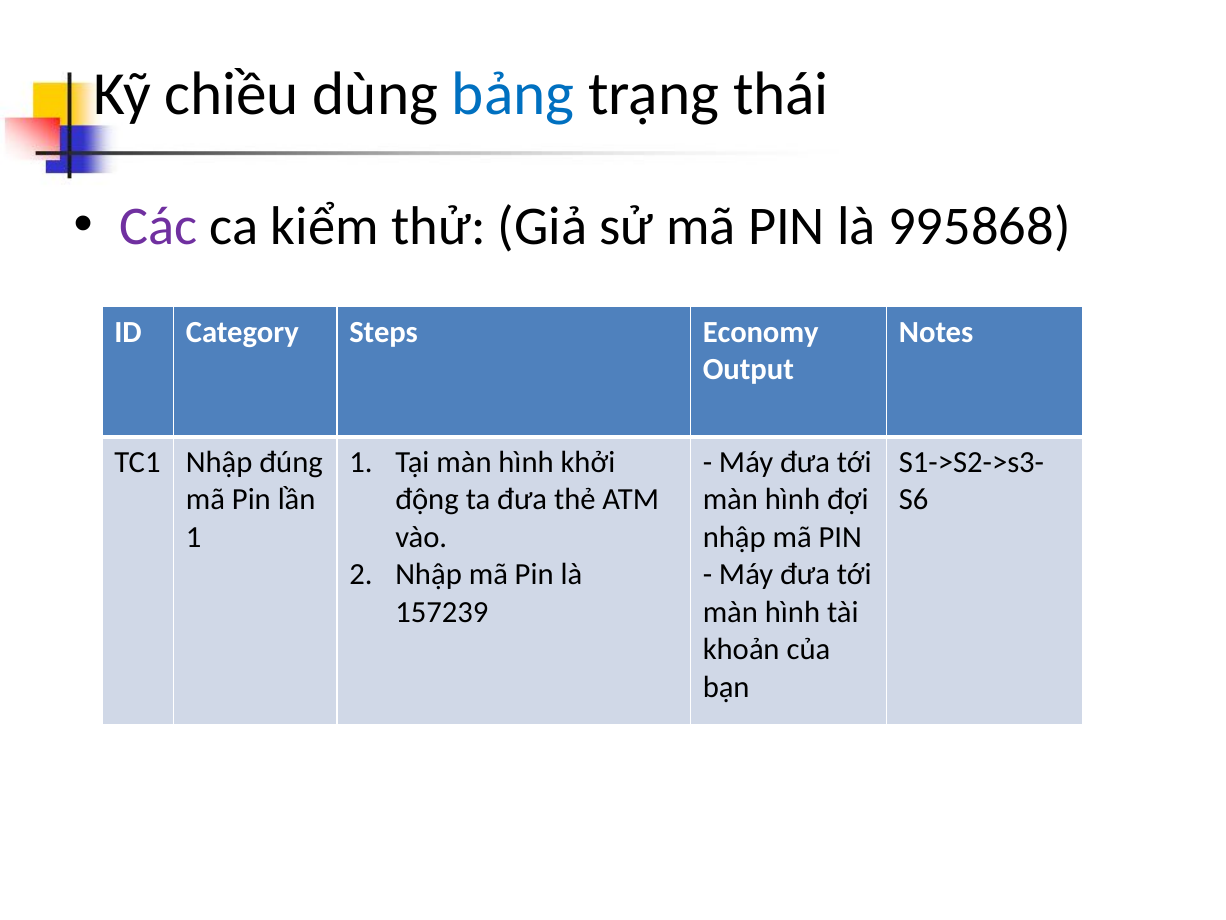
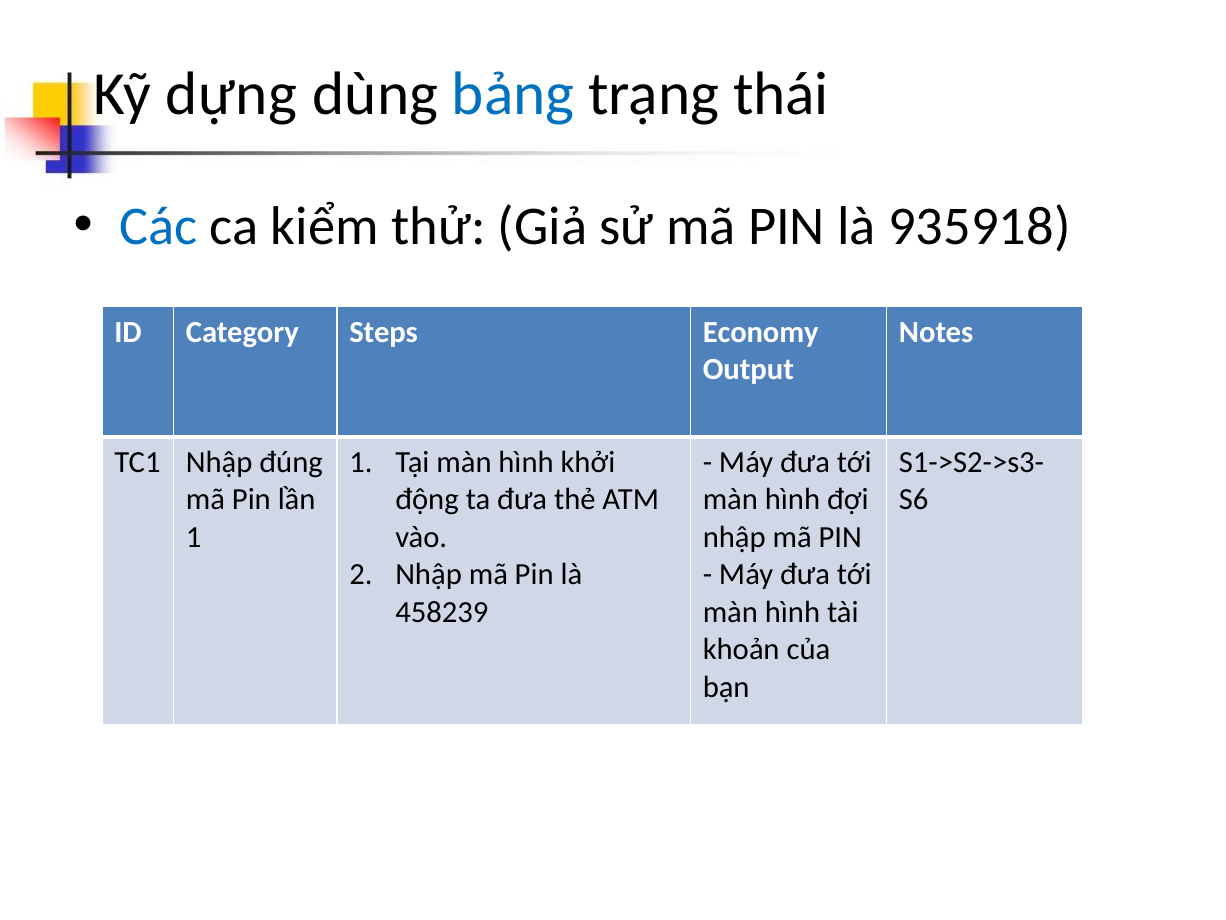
chiều: chiều -> dựng
Các colour: purple -> blue
995868: 995868 -> 935918
157239: 157239 -> 458239
